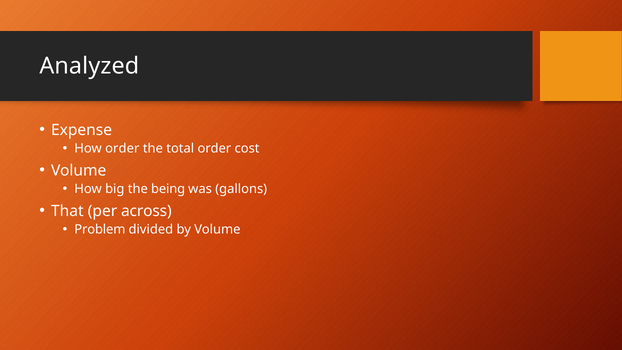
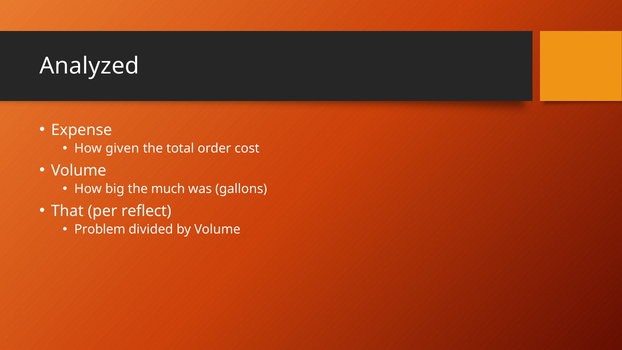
How order: order -> given
being: being -> much
across: across -> reflect
